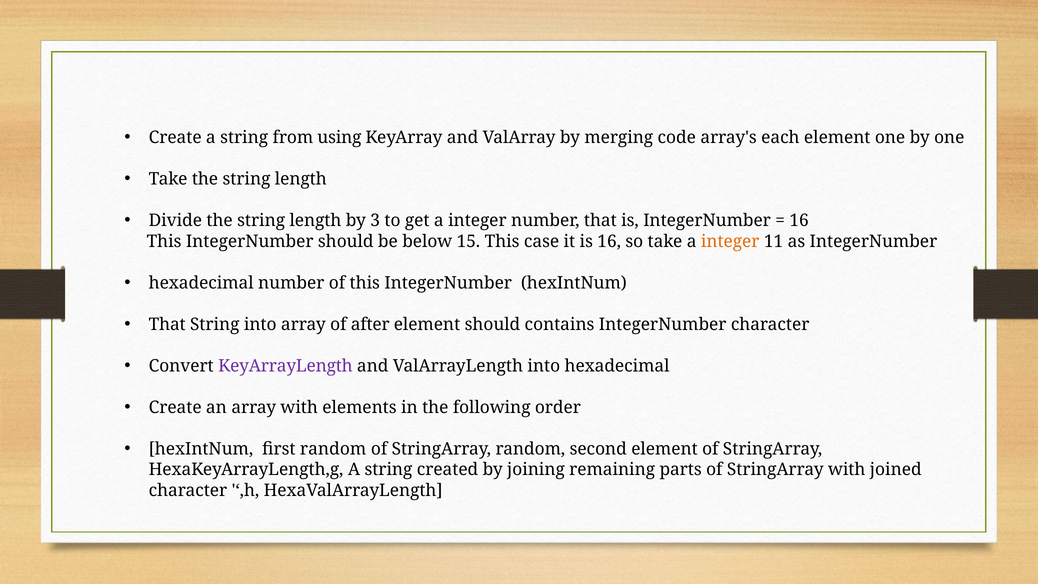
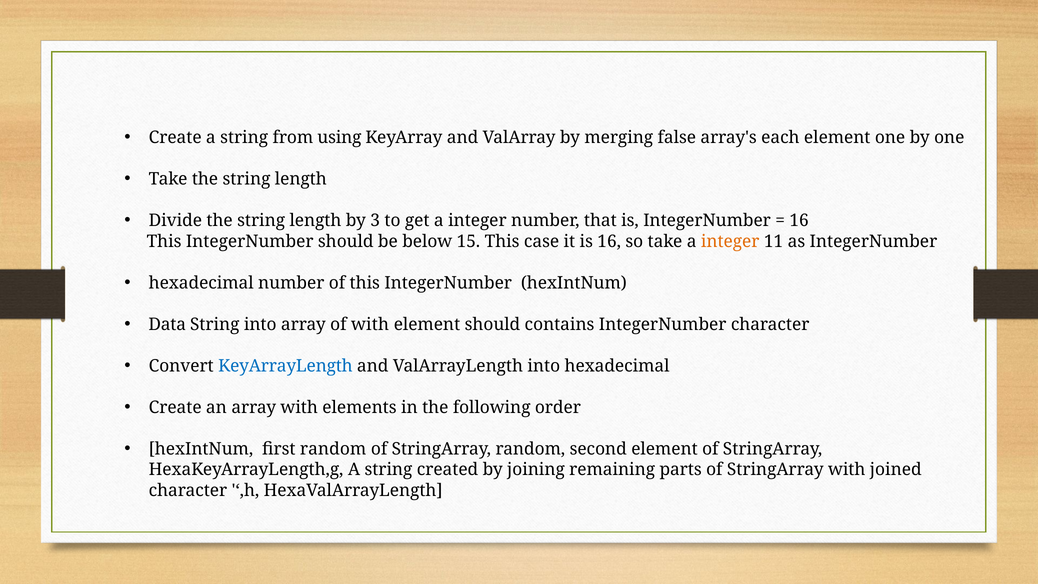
code: code -> false
That at (167, 324): That -> Data
of after: after -> with
KeyArrayLength colour: purple -> blue
